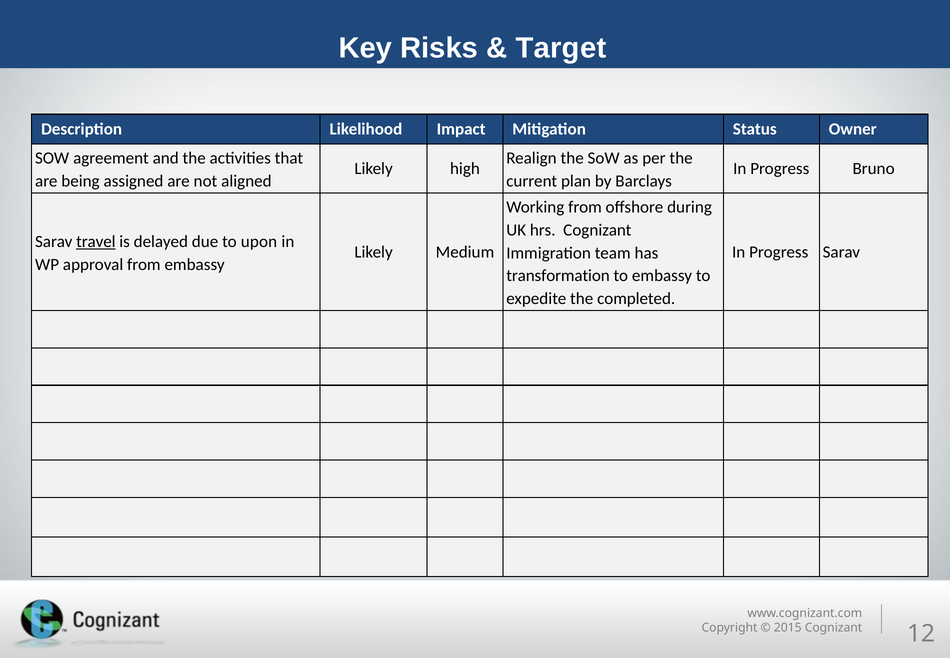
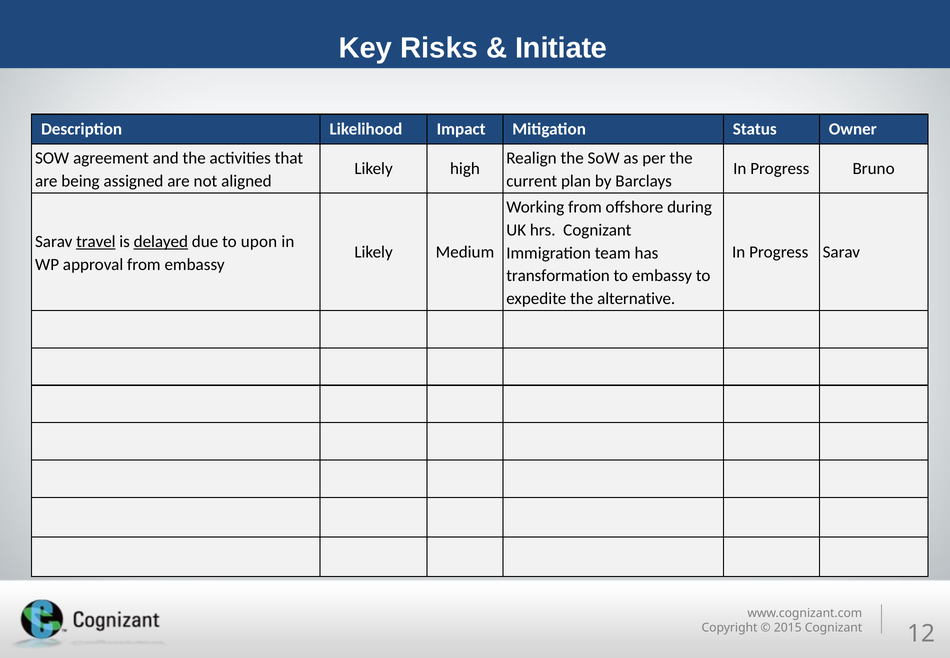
Target: Target -> Initiate
delayed underline: none -> present
completed: completed -> alternative
